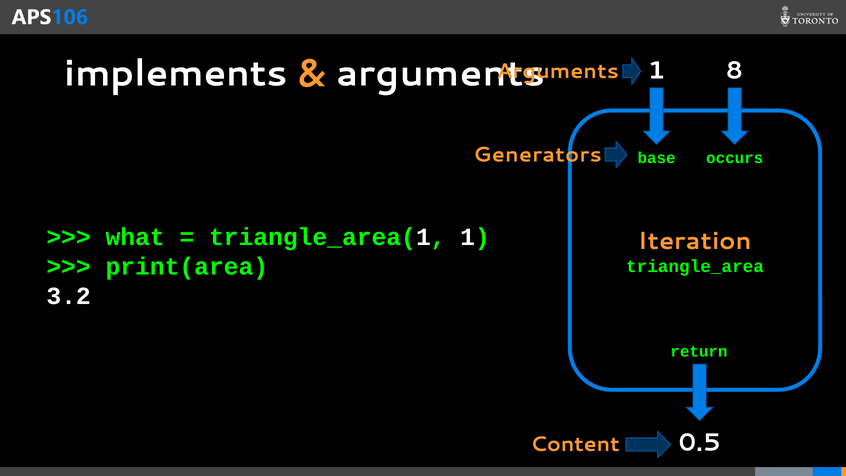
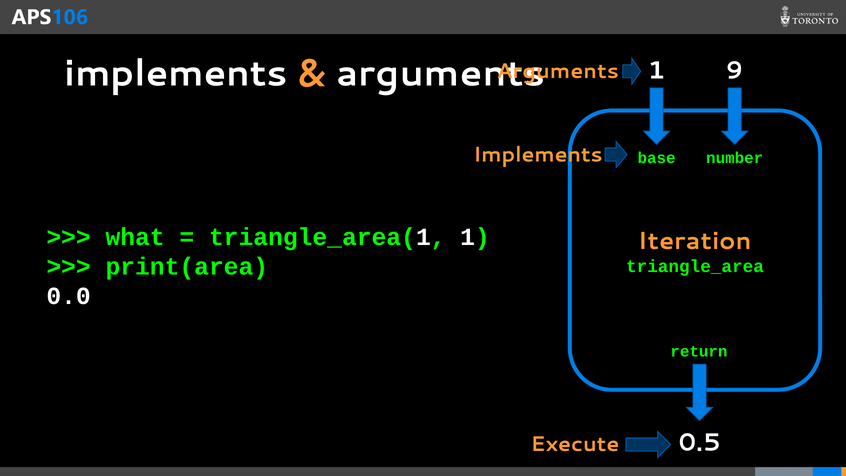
8: 8 -> 9
Generators at (538, 155): Generators -> Implements
occurs: occurs -> number
3.2: 3.2 -> 0.0
Content: Content -> Execute
